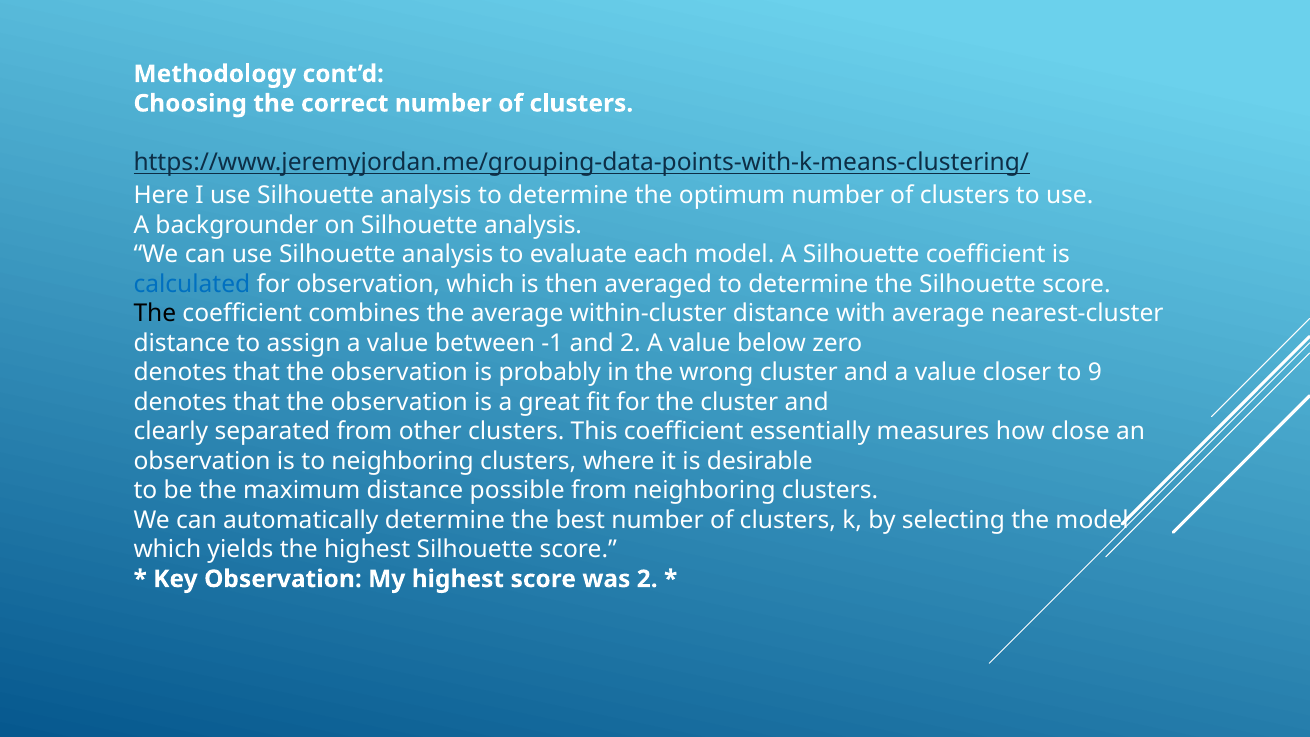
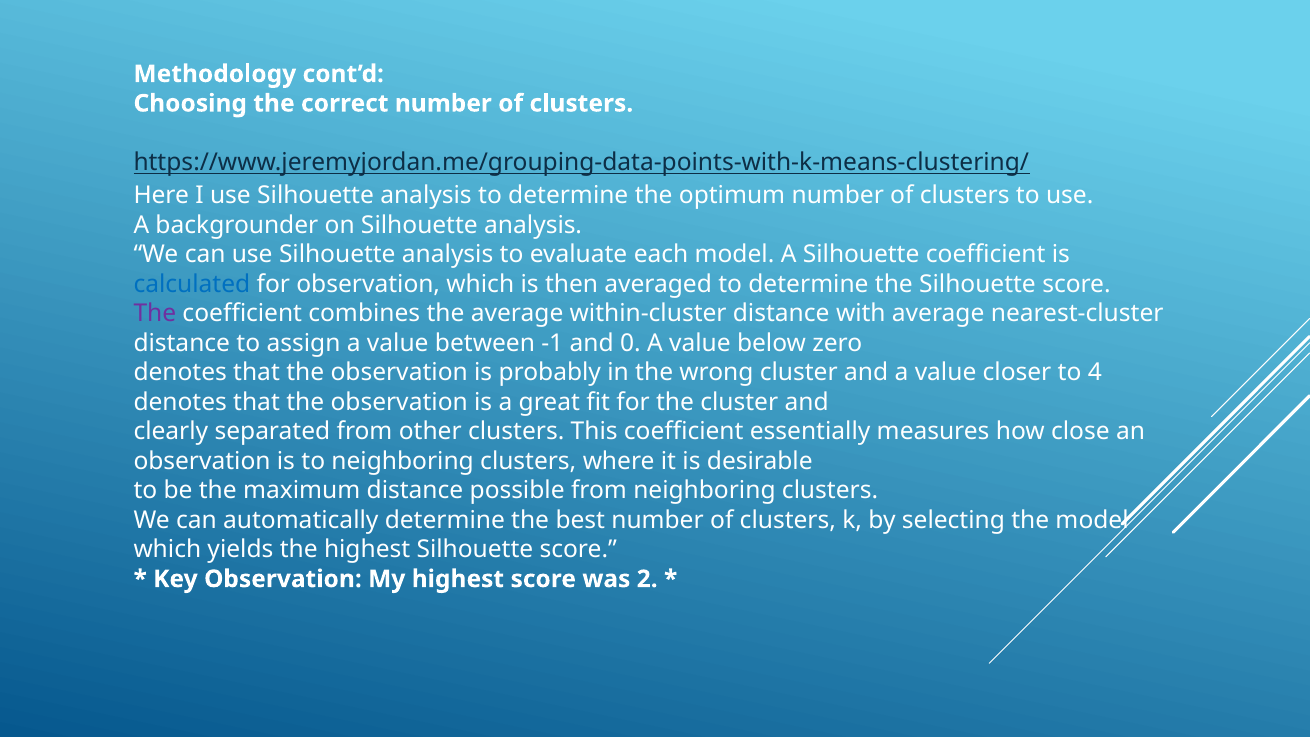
The at (155, 314) colour: black -> purple
and 2: 2 -> 0
9: 9 -> 4
